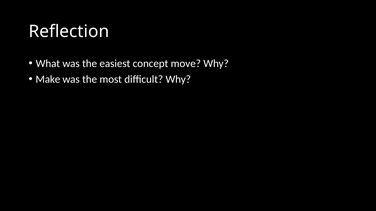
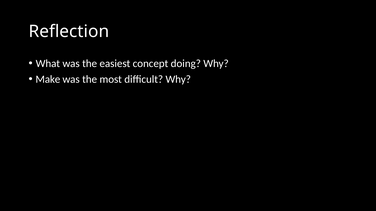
move: move -> doing
